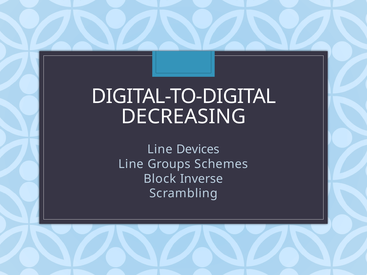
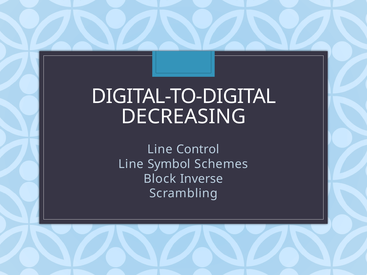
Devices: Devices -> Control
Groups: Groups -> Symbol
